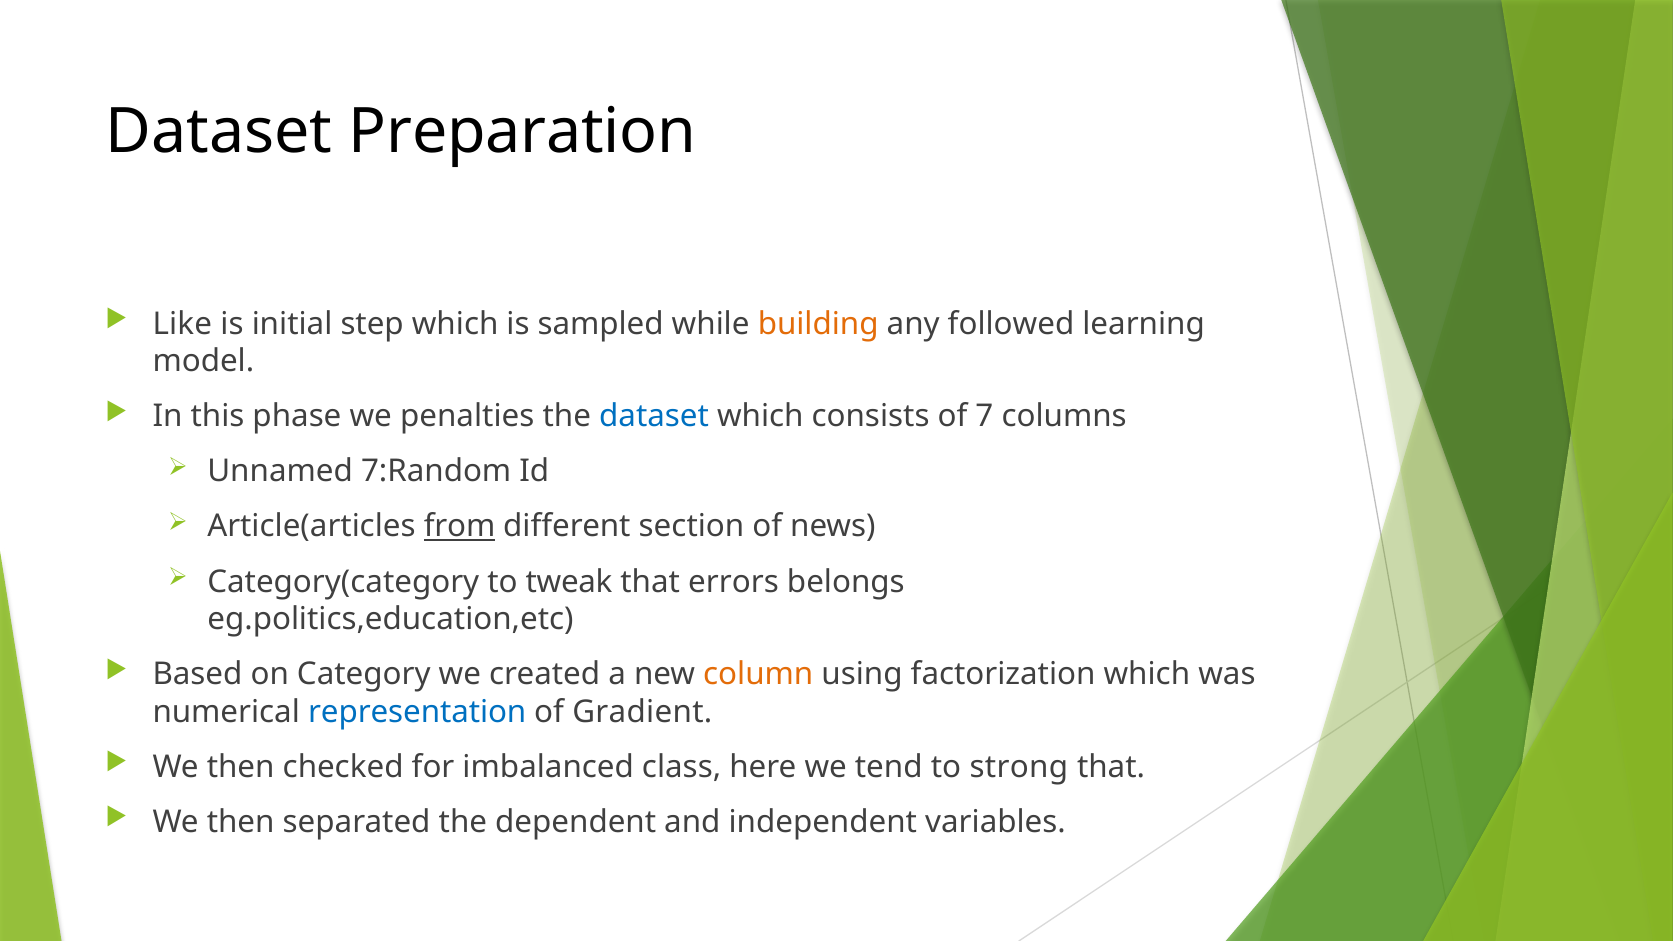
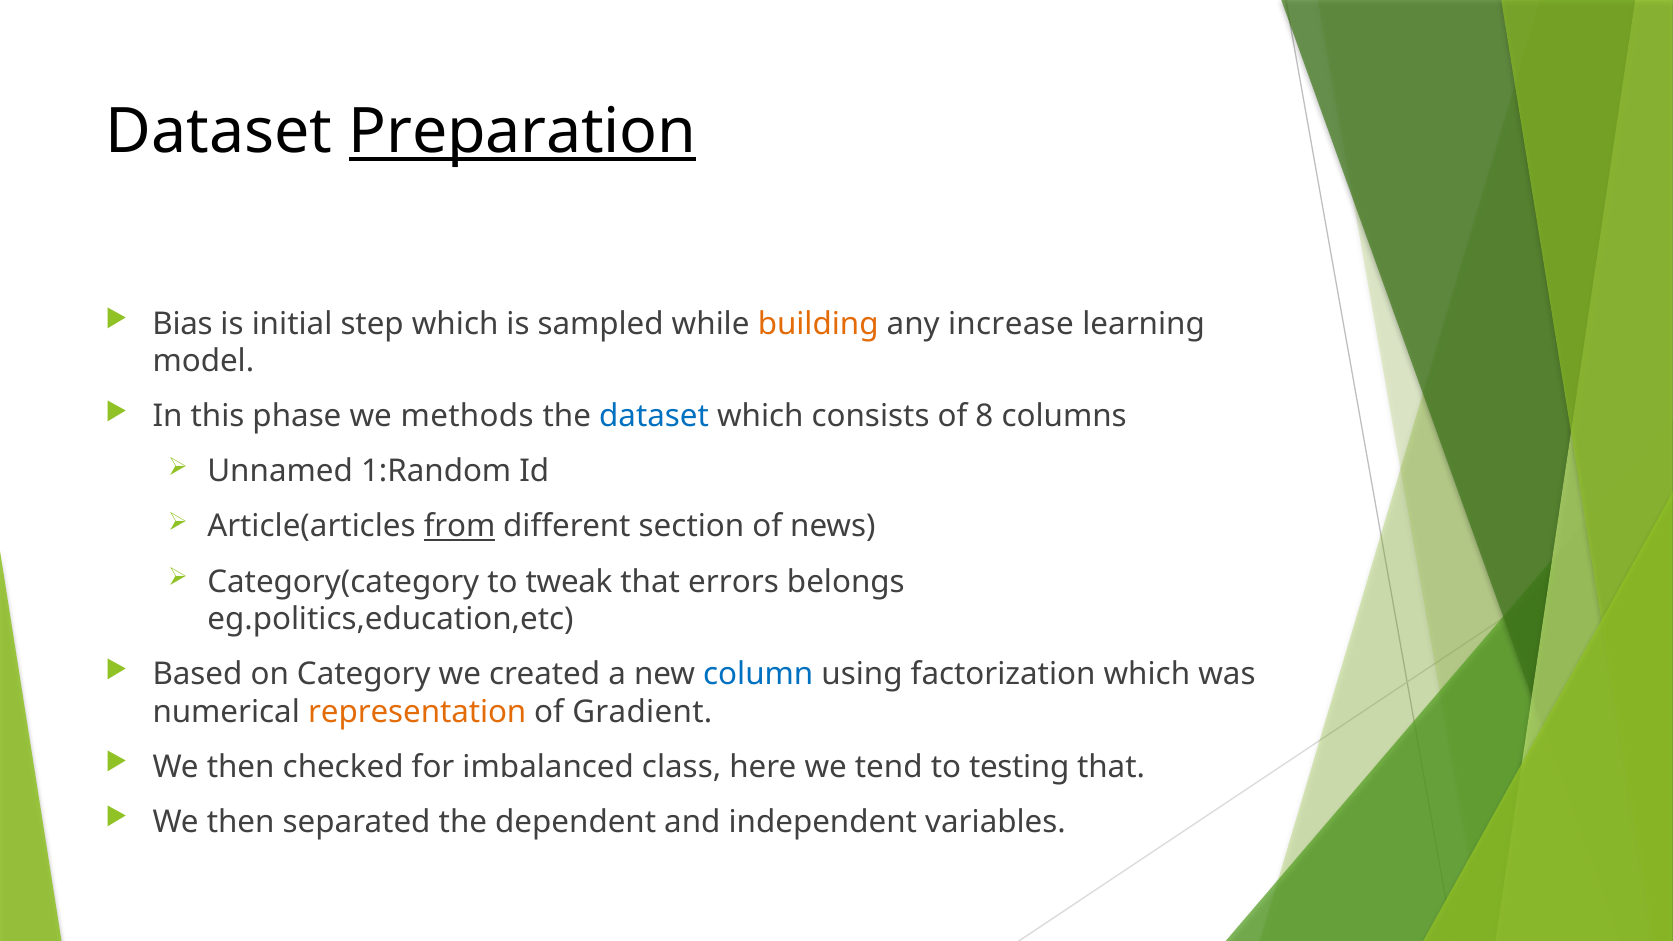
Preparation underline: none -> present
Like: Like -> Bias
followed: followed -> increase
penalties: penalties -> methods
7: 7 -> 8
7:Random: 7:Random -> 1:Random
column colour: orange -> blue
representation colour: blue -> orange
strong: strong -> testing
